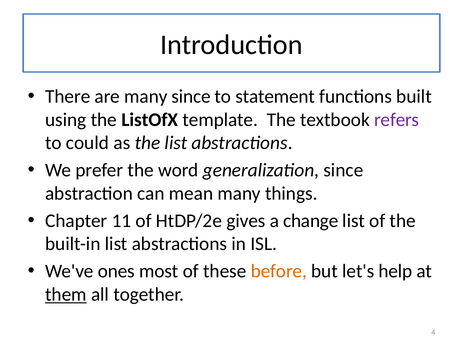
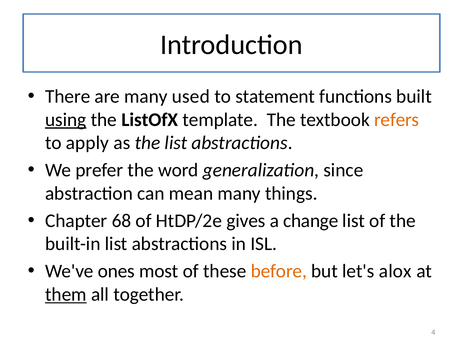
many since: since -> used
using underline: none -> present
refers colour: purple -> orange
could: could -> apply
11: 11 -> 68
help: help -> alox
